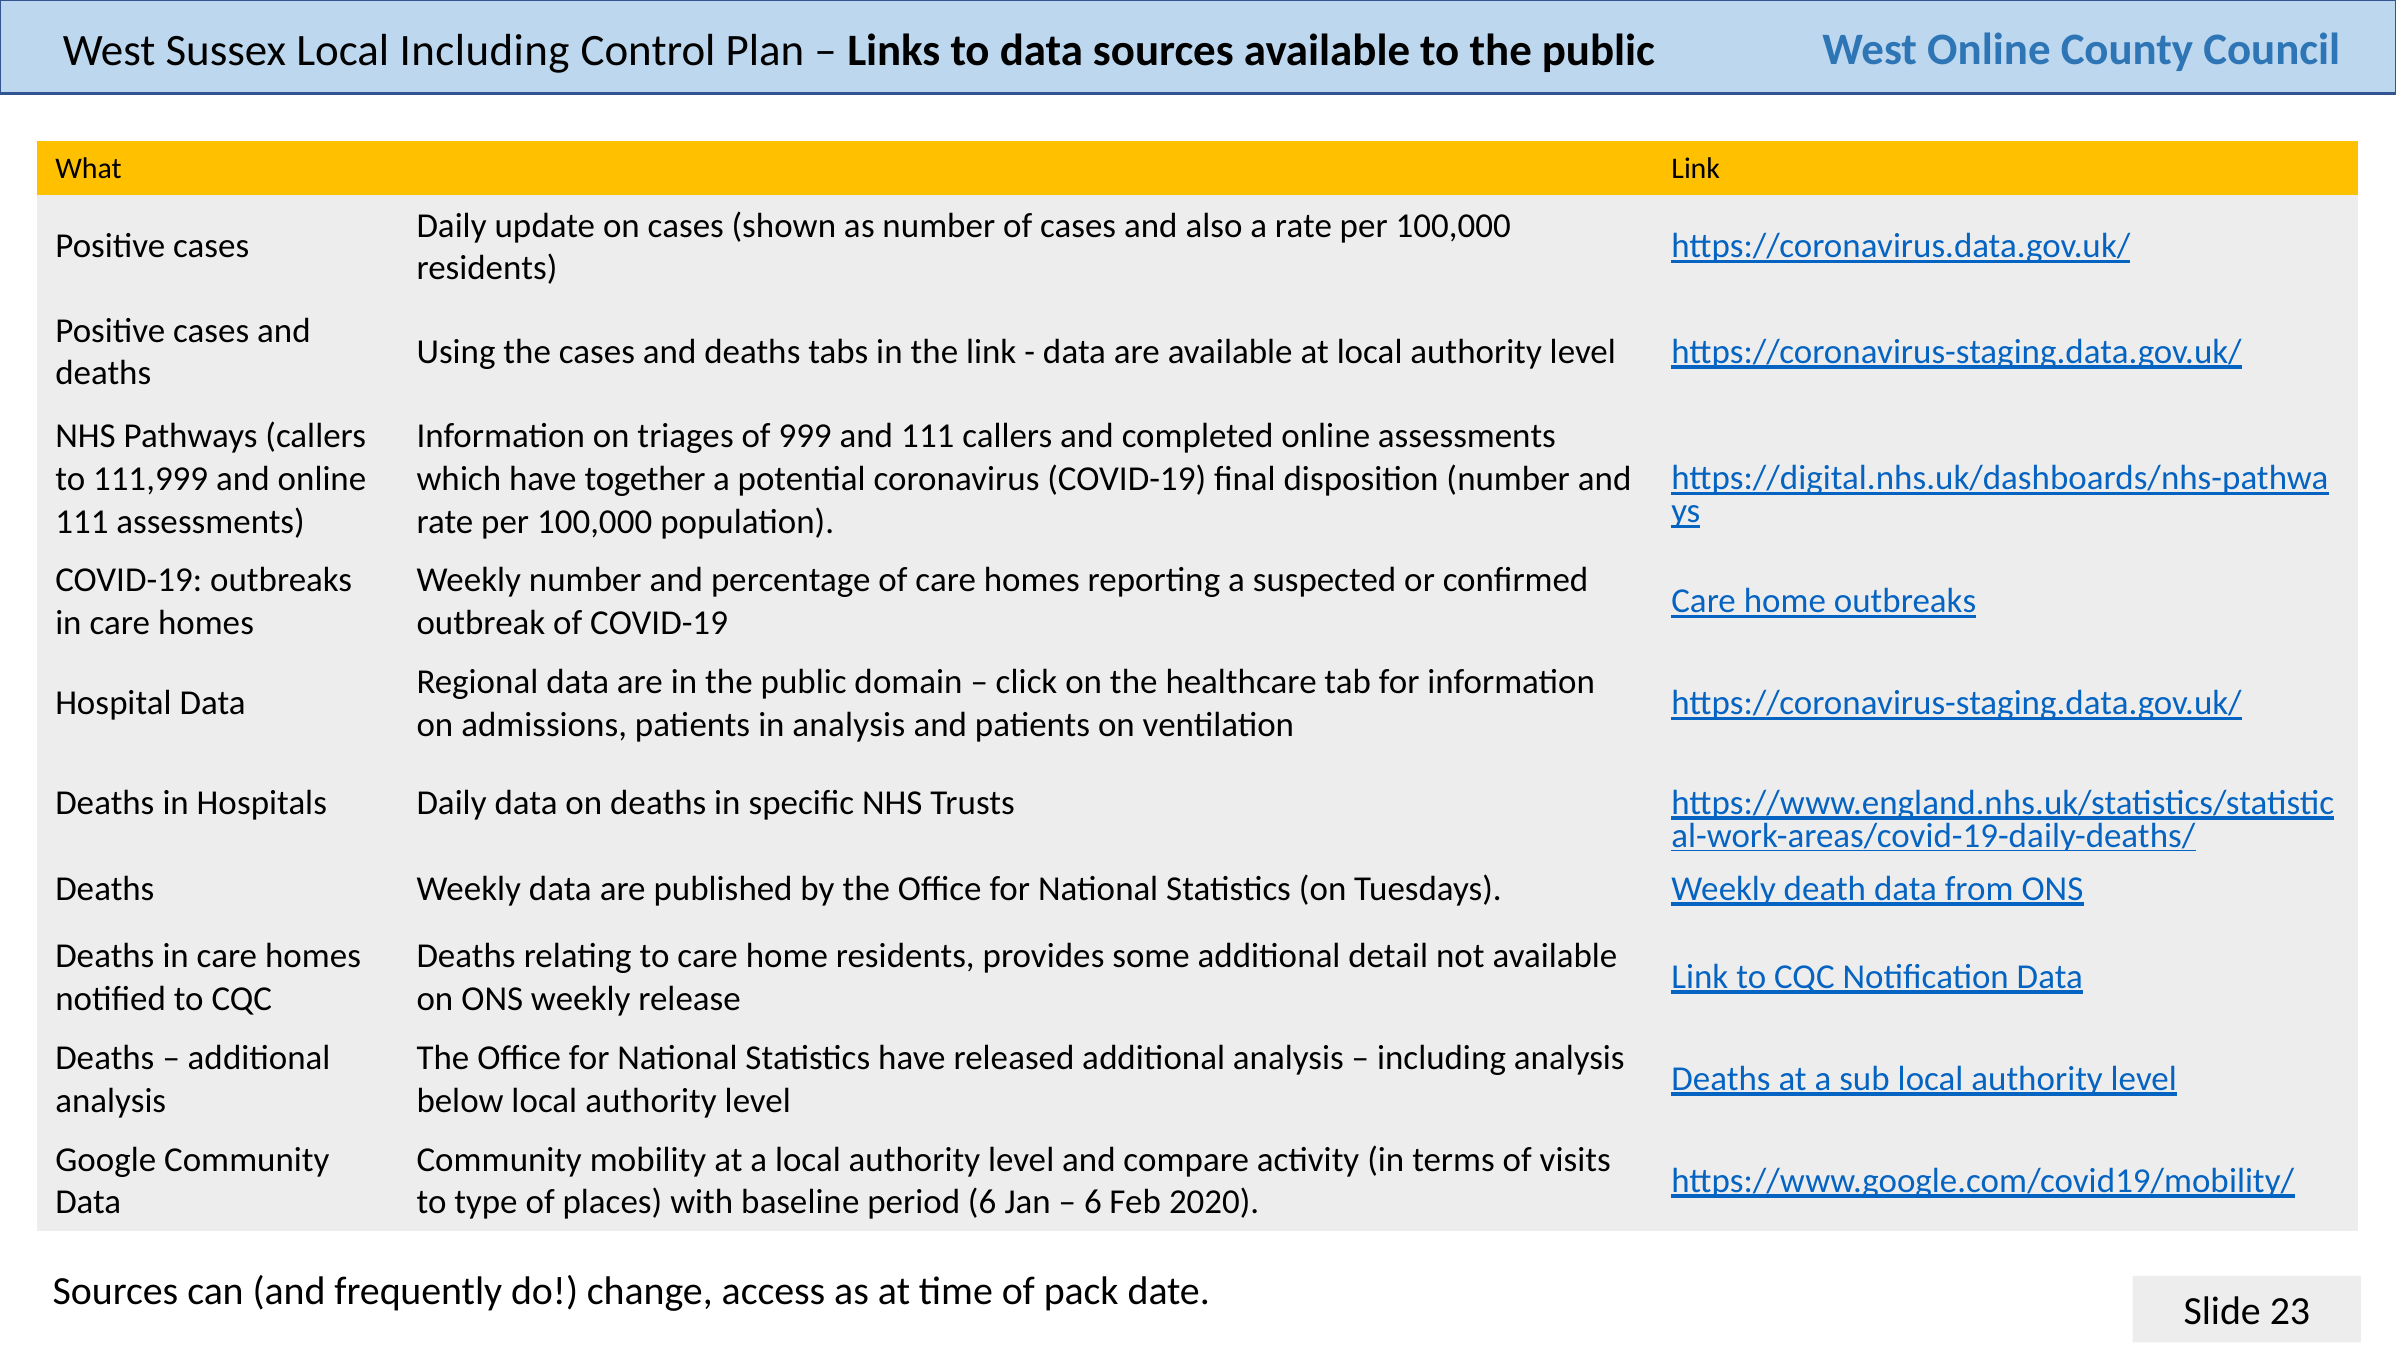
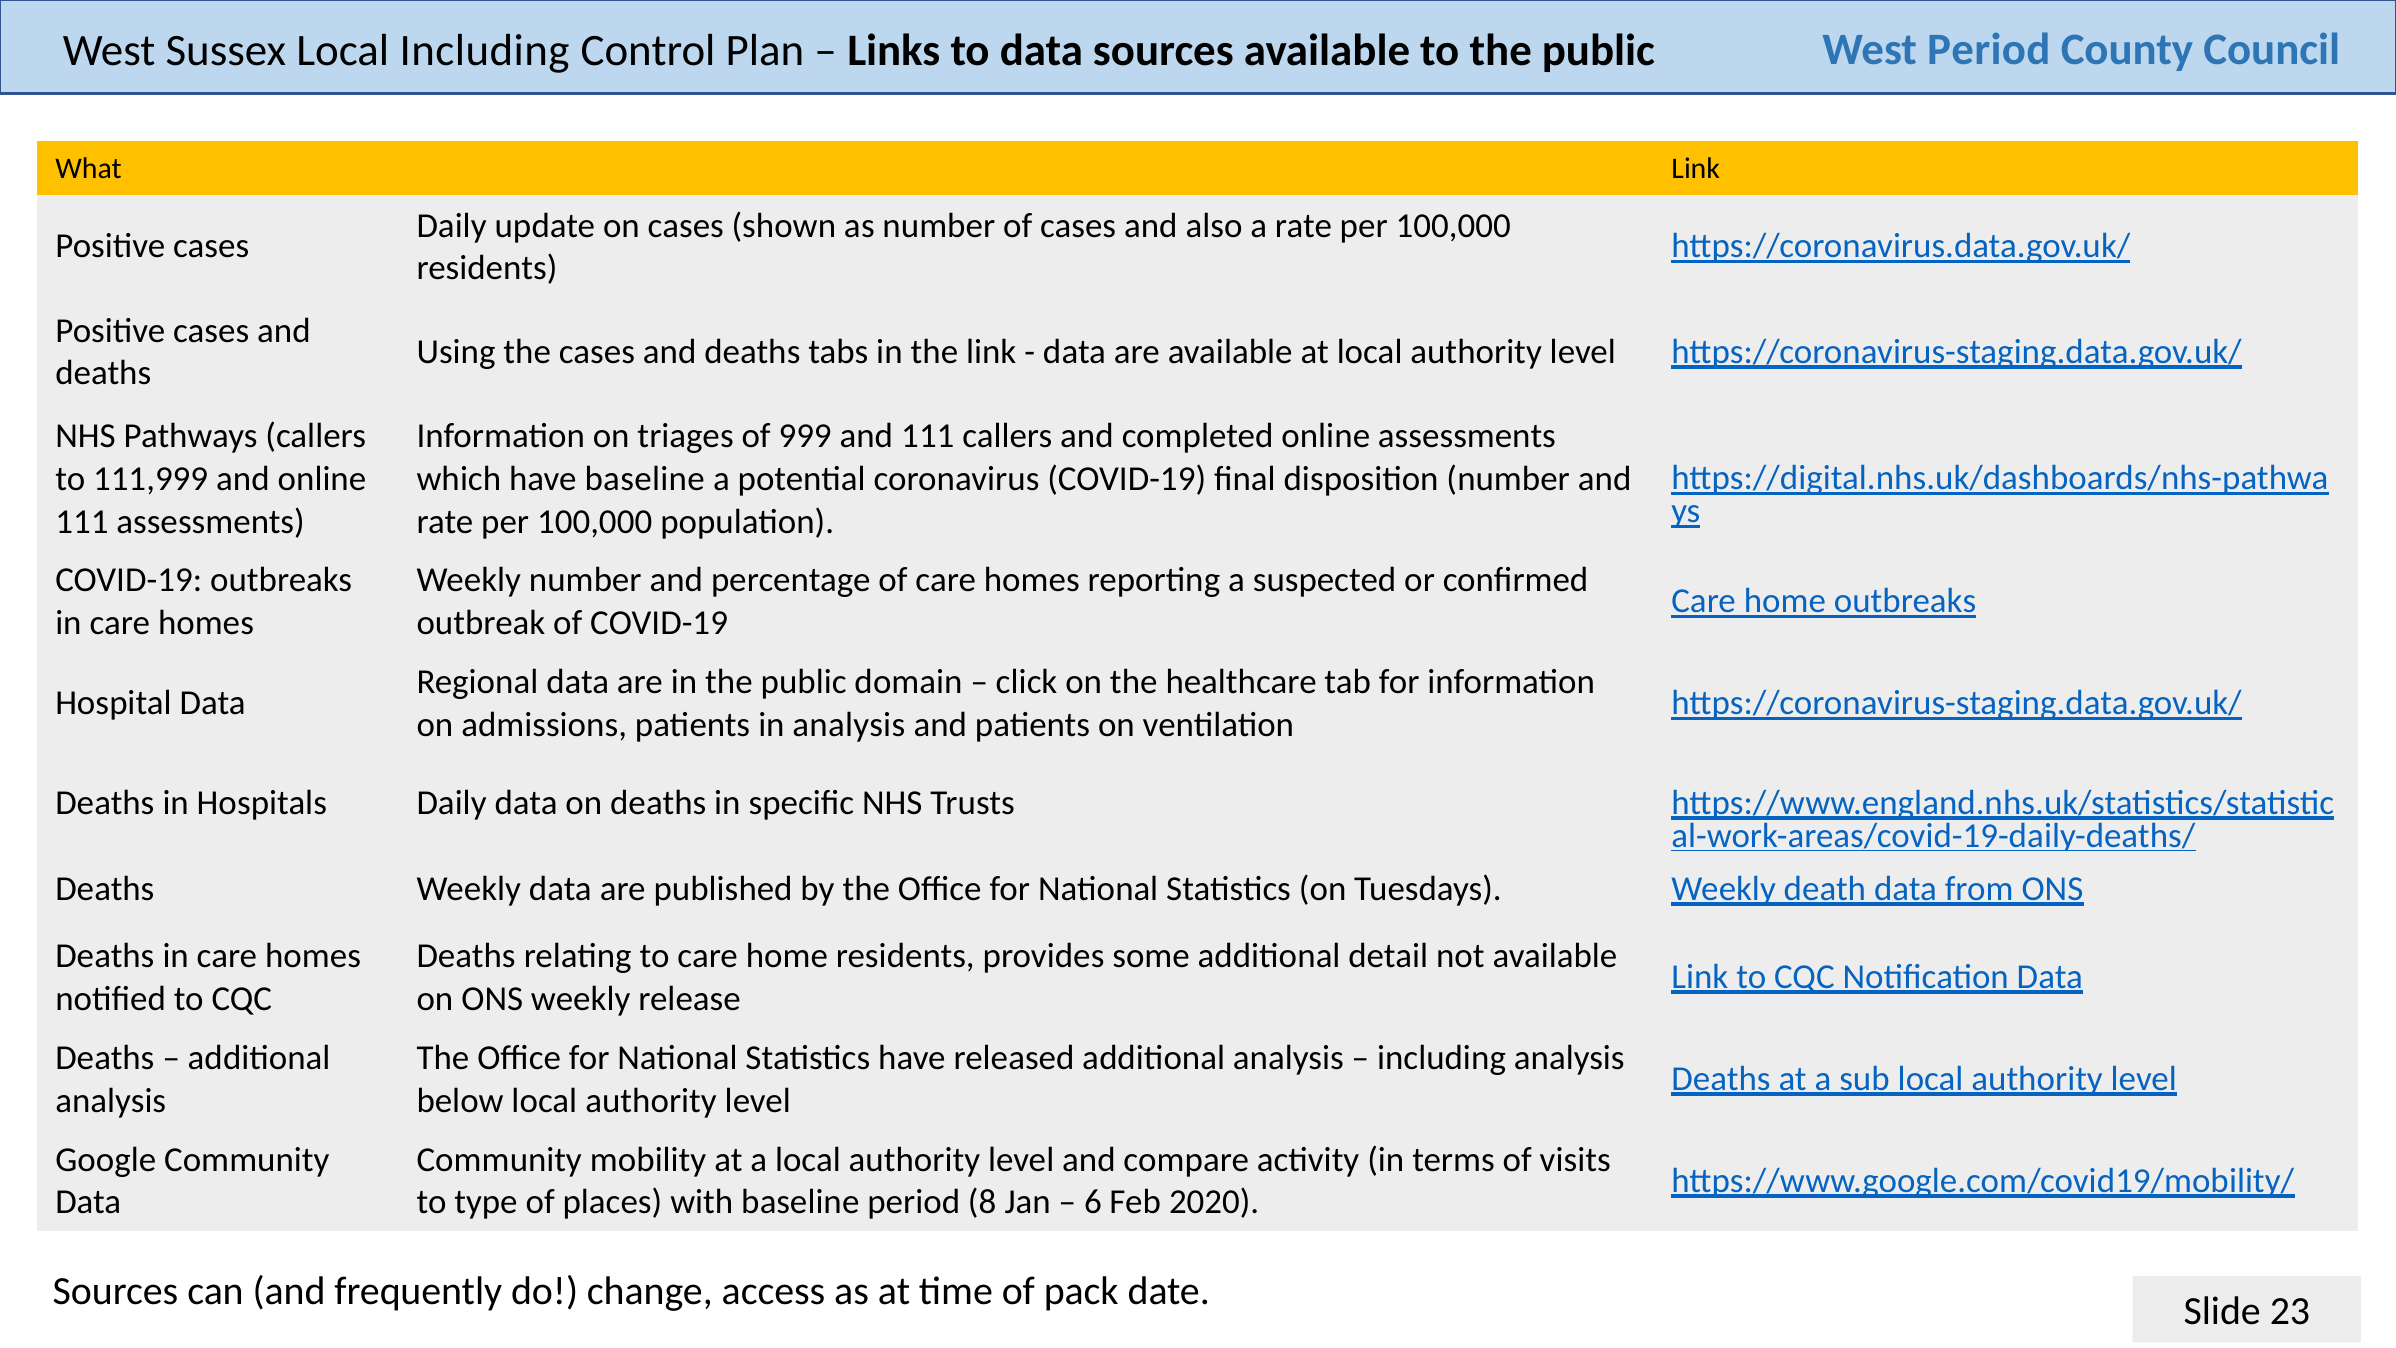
West Online: Online -> Period
have together: together -> baseline
period 6: 6 -> 8
